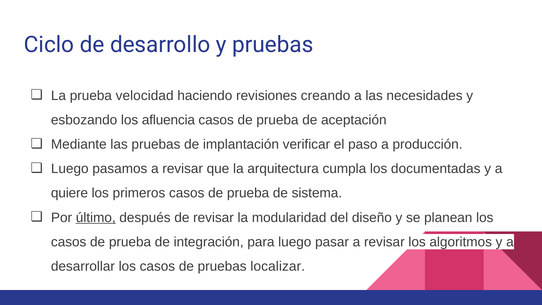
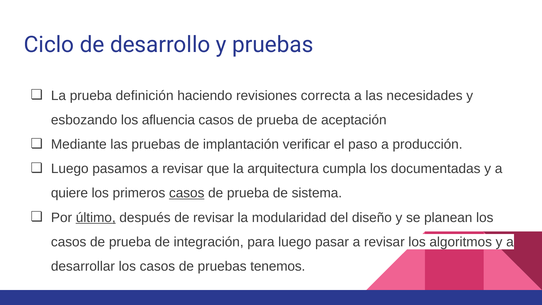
velocidad: velocidad -> definición
creando: creando -> correcta
casos at (187, 193) underline: none -> present
localizar: localizar -> tenemos
